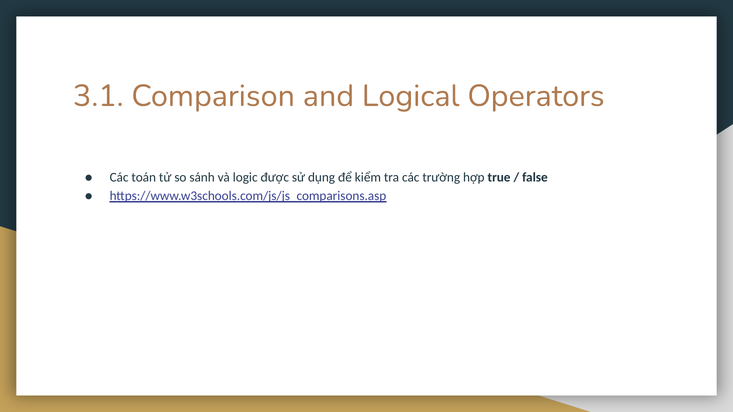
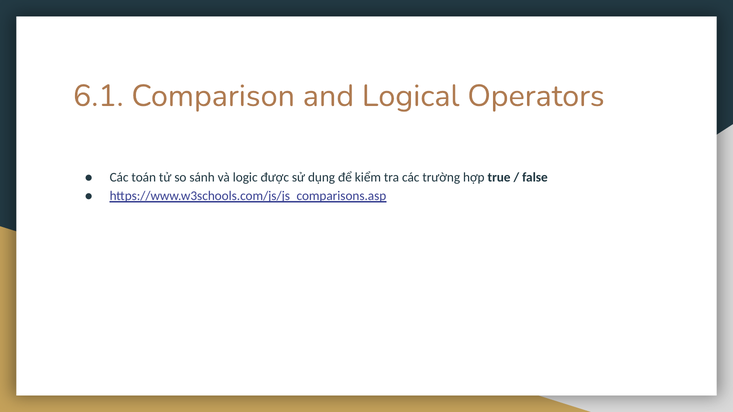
3.1: 3.1 -> 6.1
